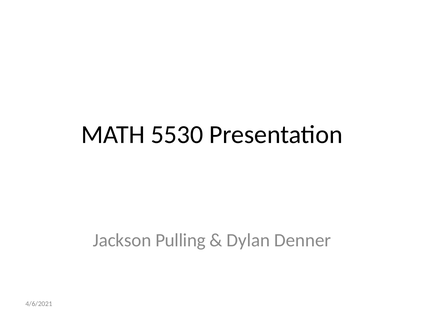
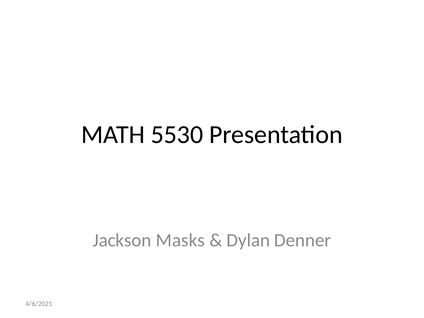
Pulling: Pulling -> Masks
